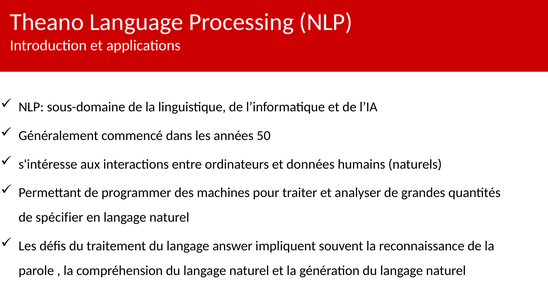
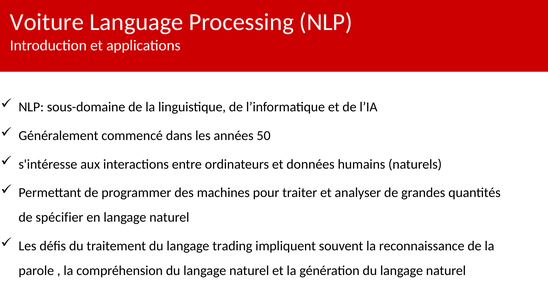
Theano: Theano -> Voiture
answer: answer -> trading
